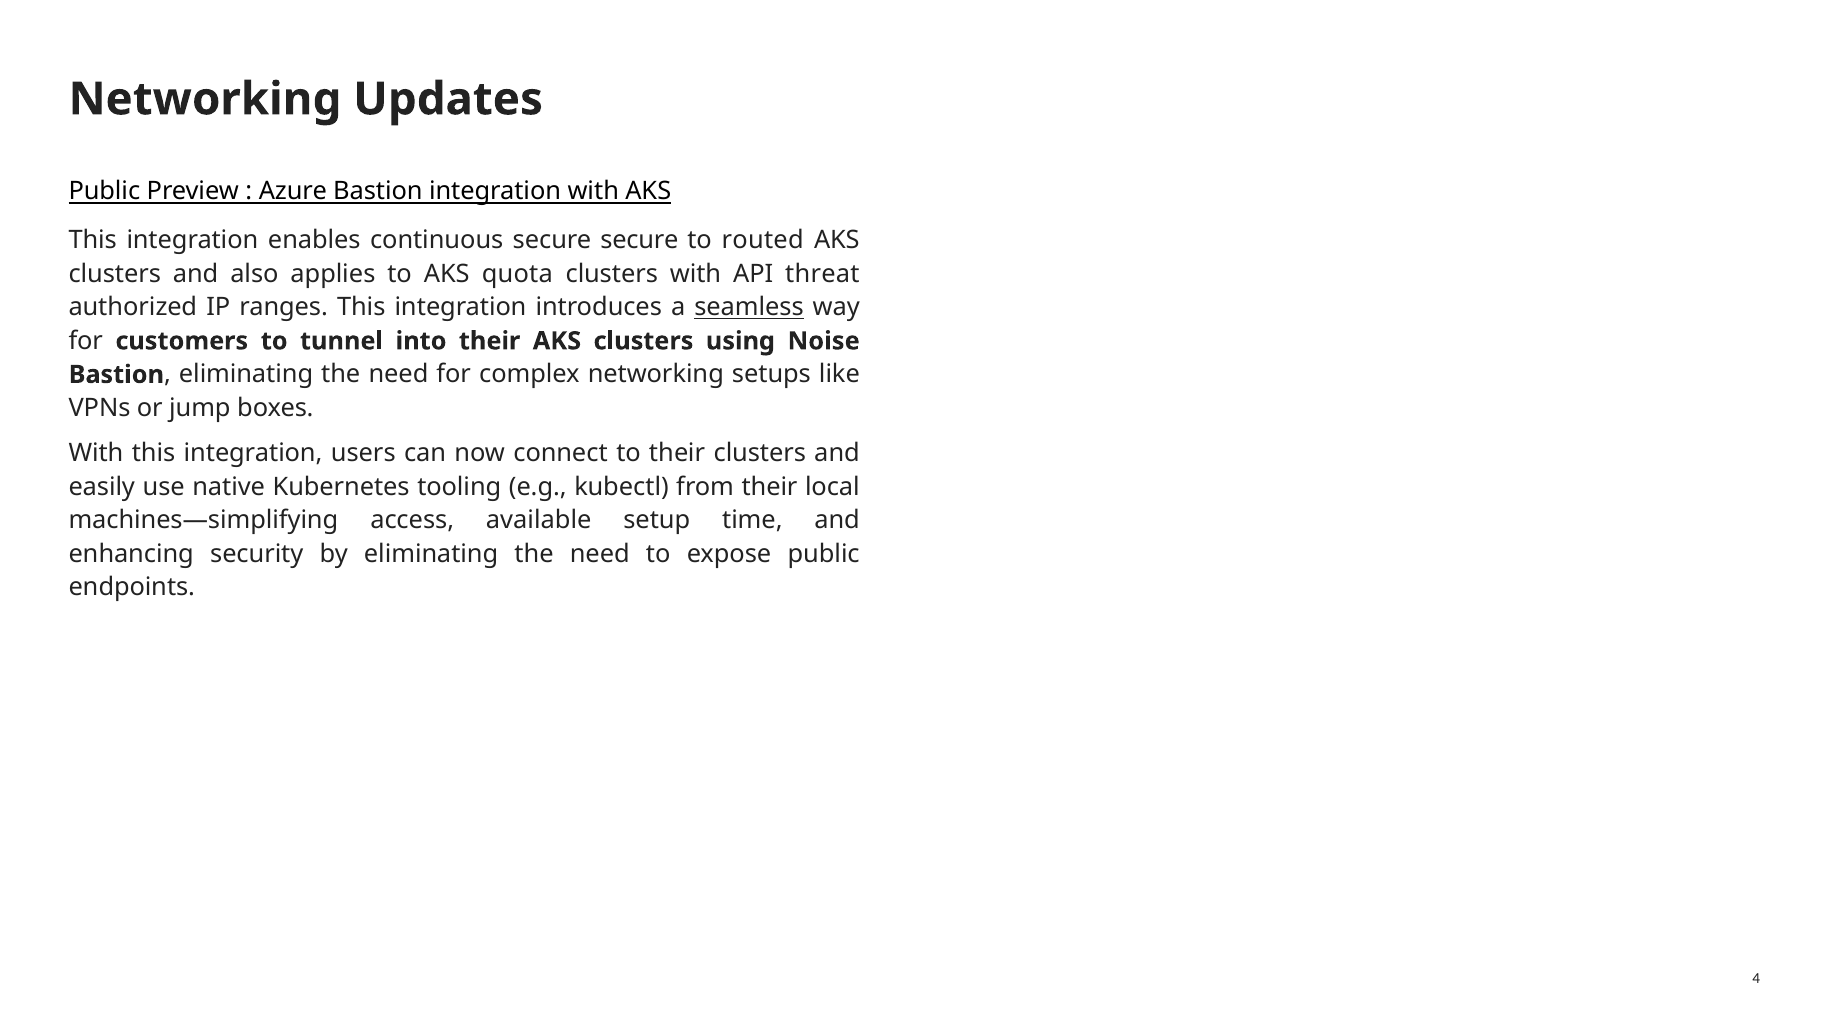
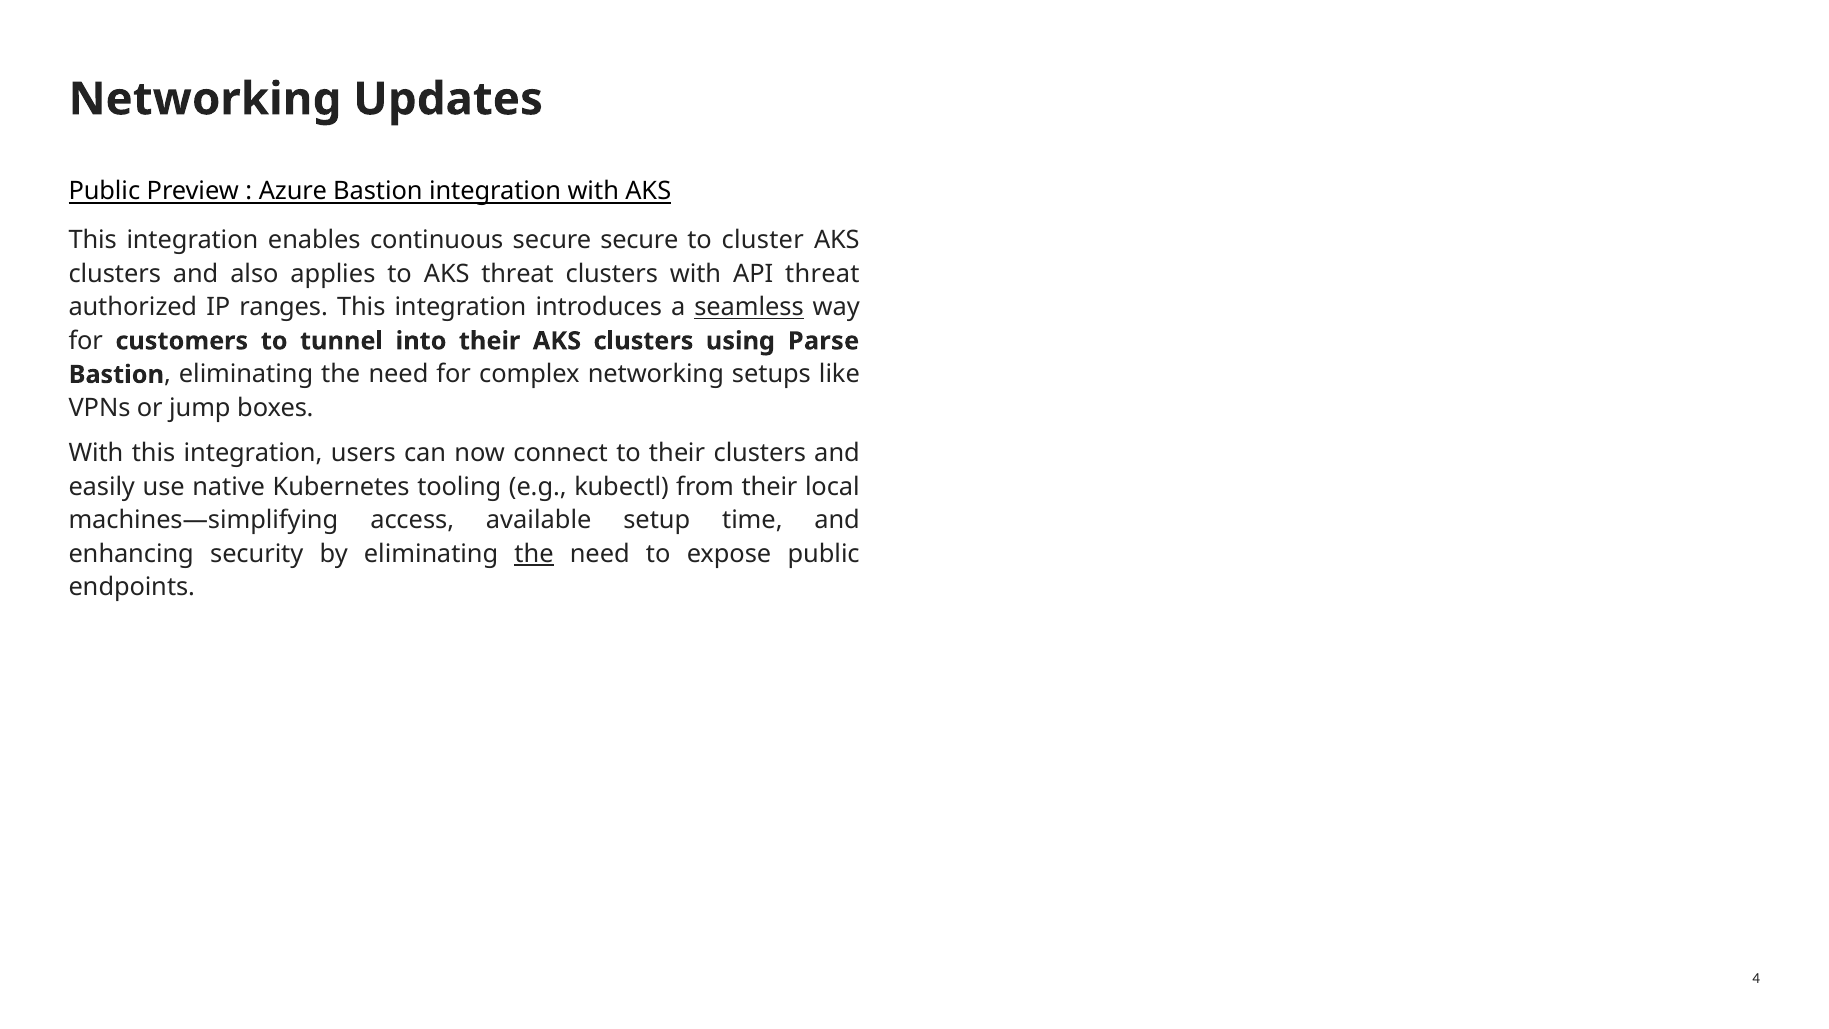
routed: routed -> cluster
AKS quota: quota -> threat
Noise: Noise -> Parse
the at (534, 554) underline: none -> present
